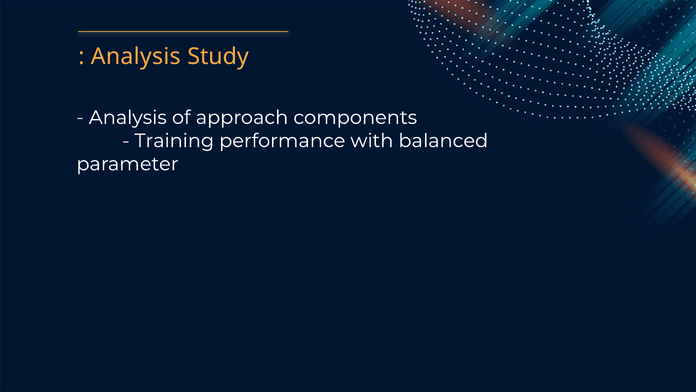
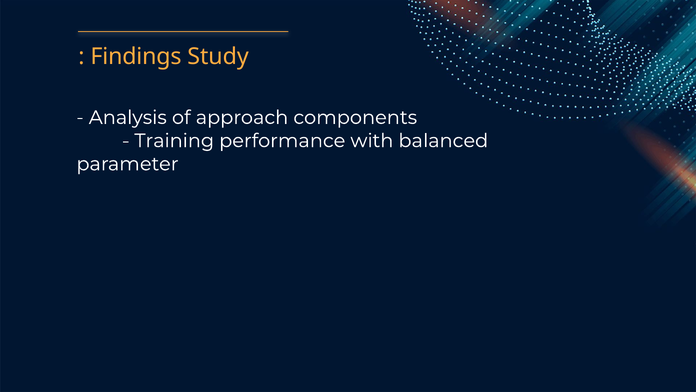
Analysis at (136, 56): Analysis -> Findings
